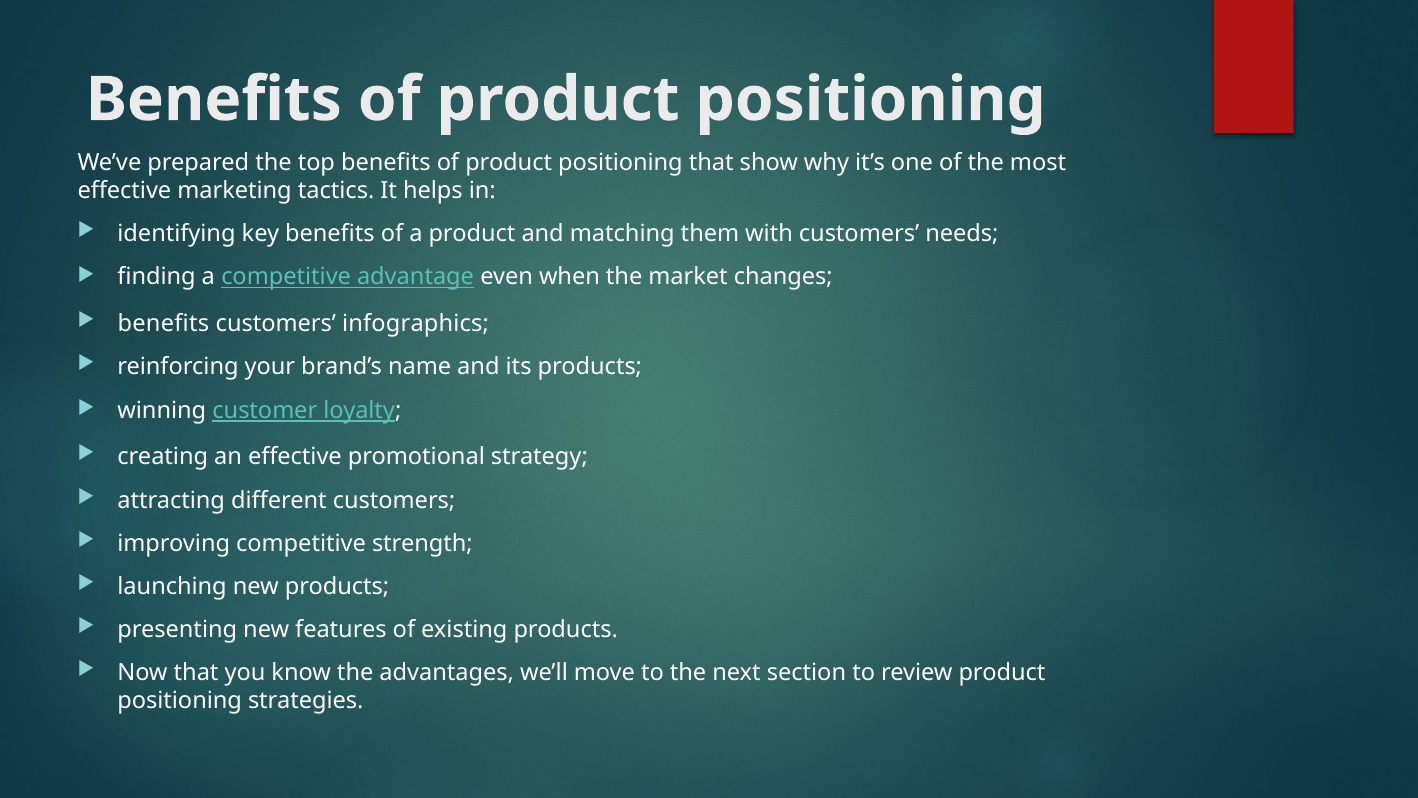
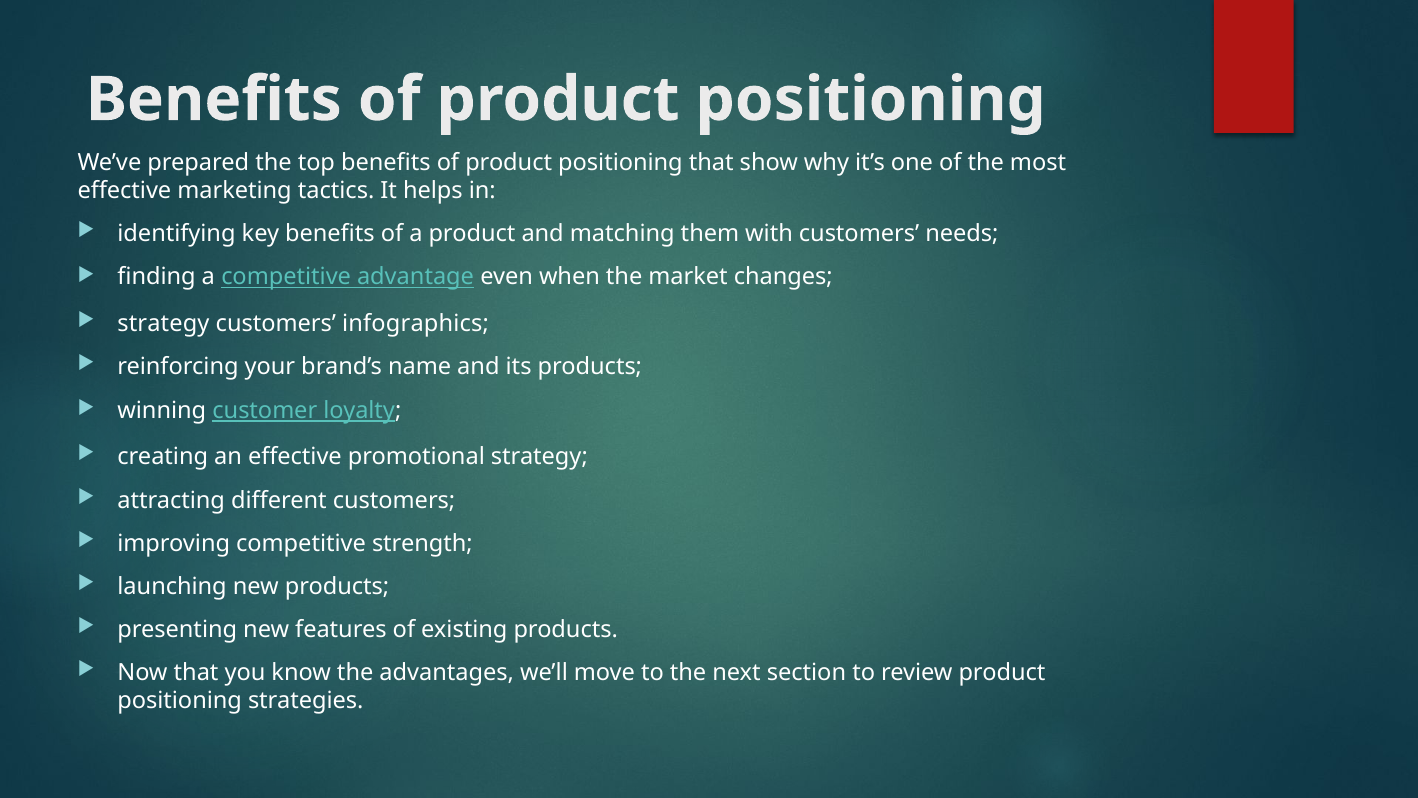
benefits at (163, 324): benefits -> strategy
